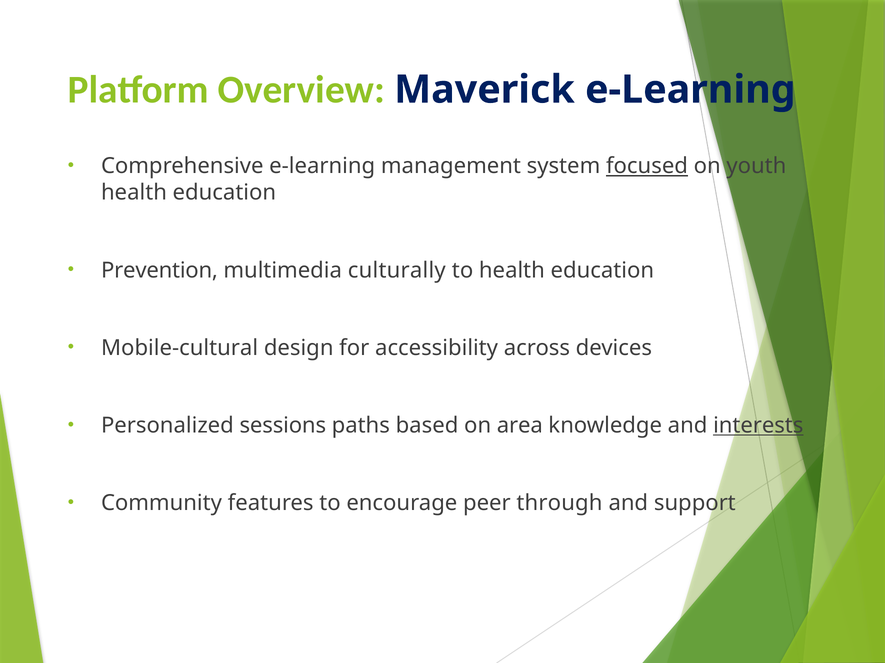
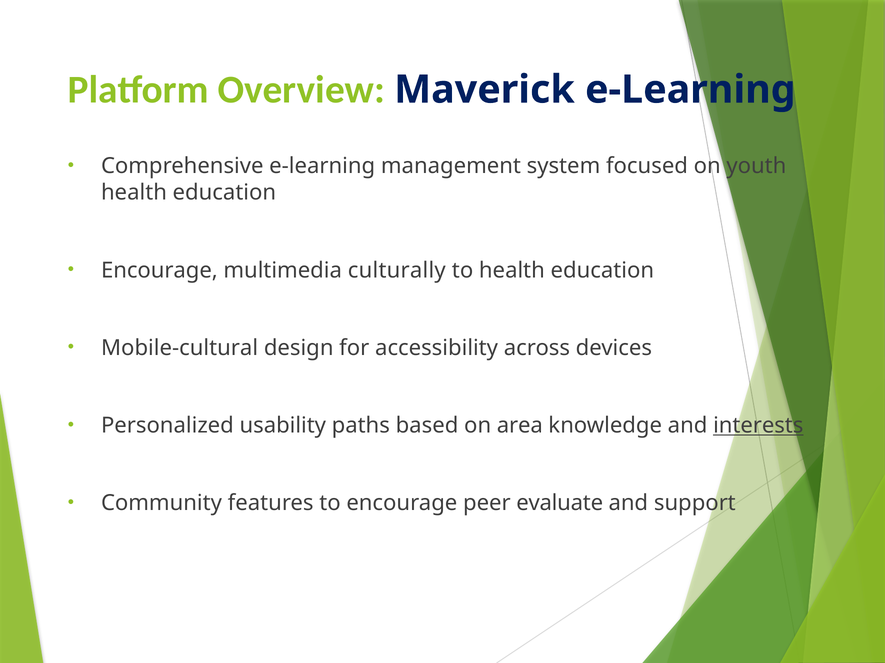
focused underline: present -> none
Prevention at (159, 271): Prevention -> Encourage
sessions: sessions -> usability
through: through -> evaluate
